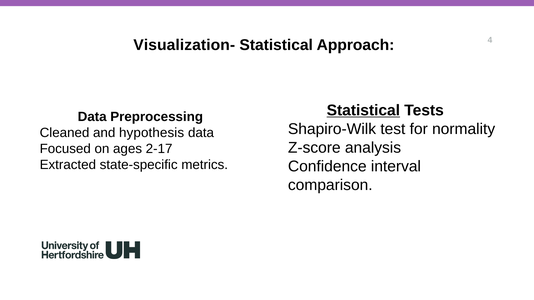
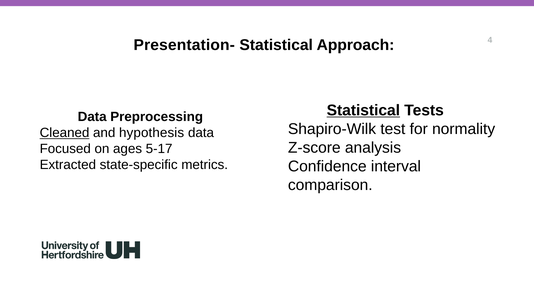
Visualization-: Visualization- -> Presentation-
Cleaned underline: none -> present
2-17: 2-17 -> 5-17
